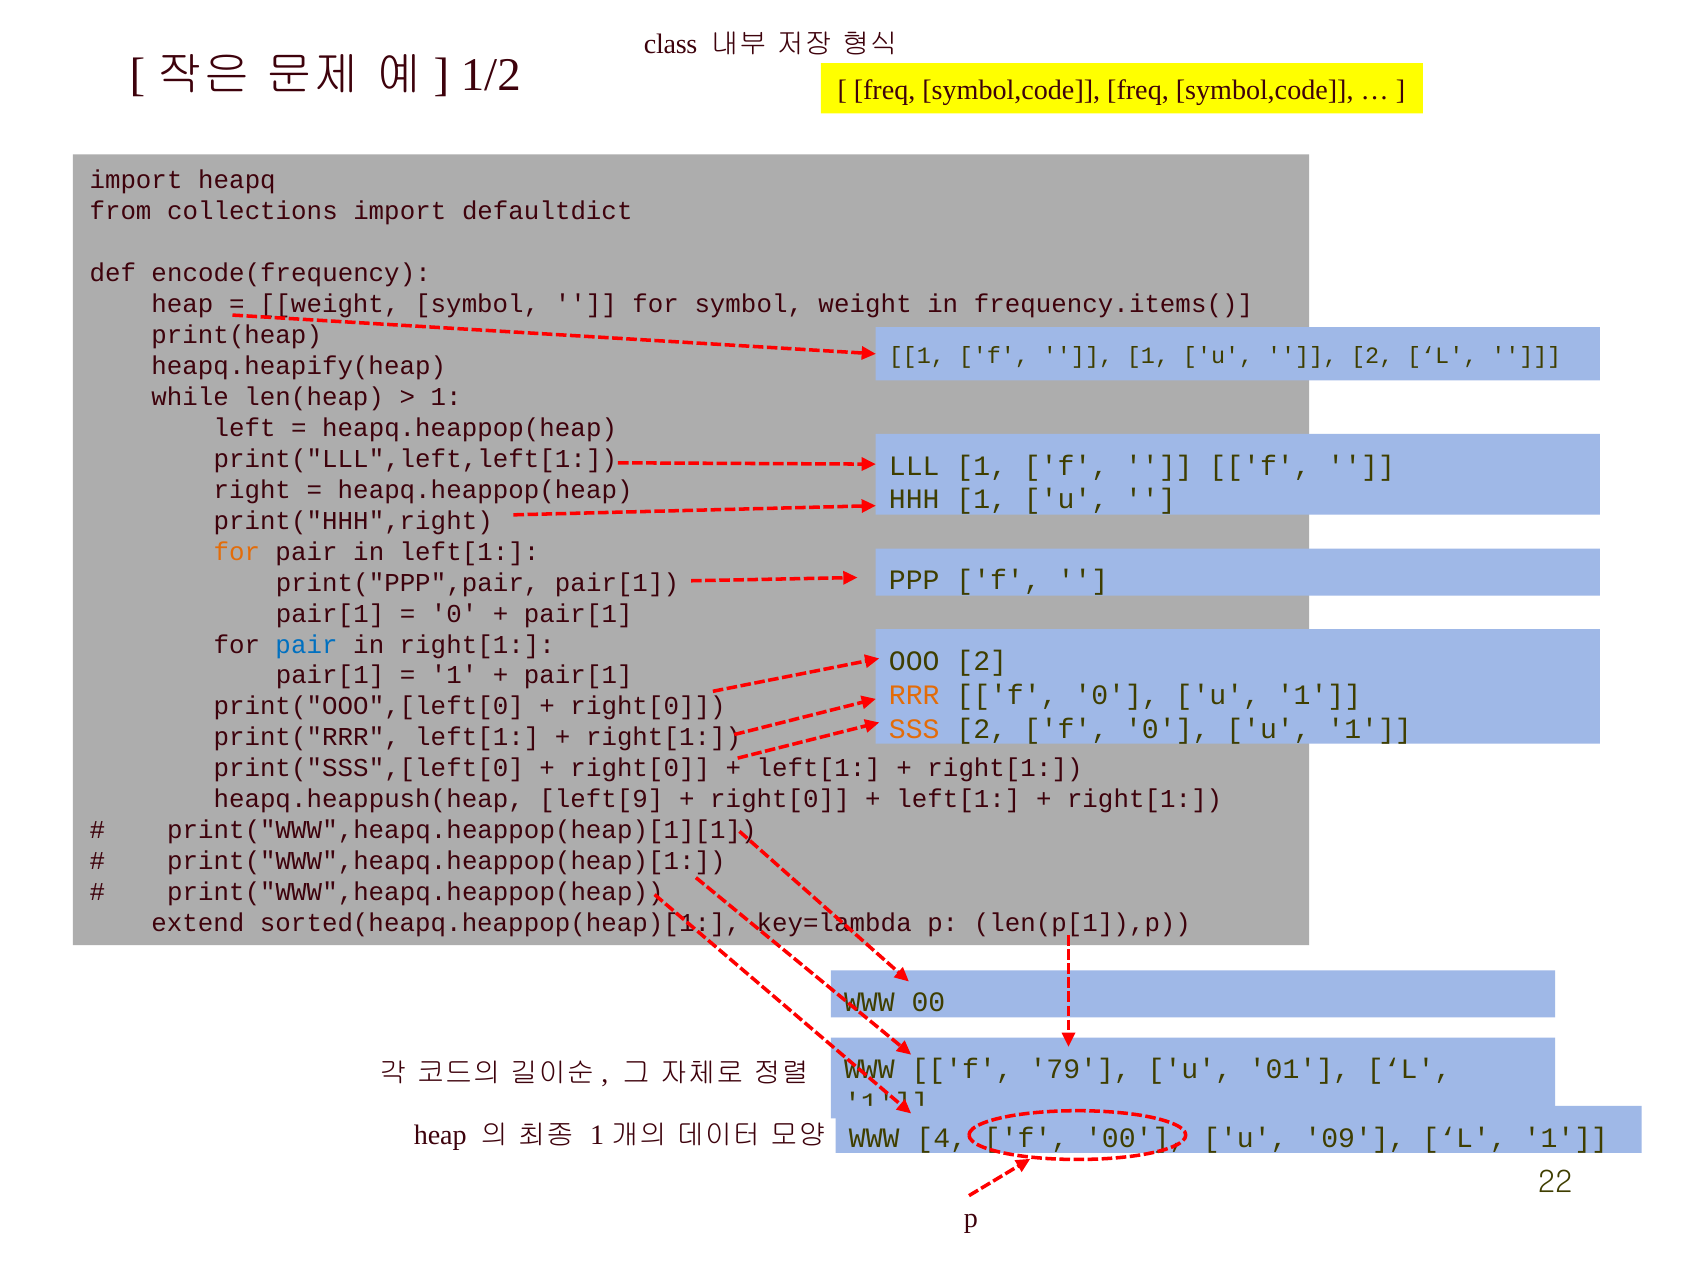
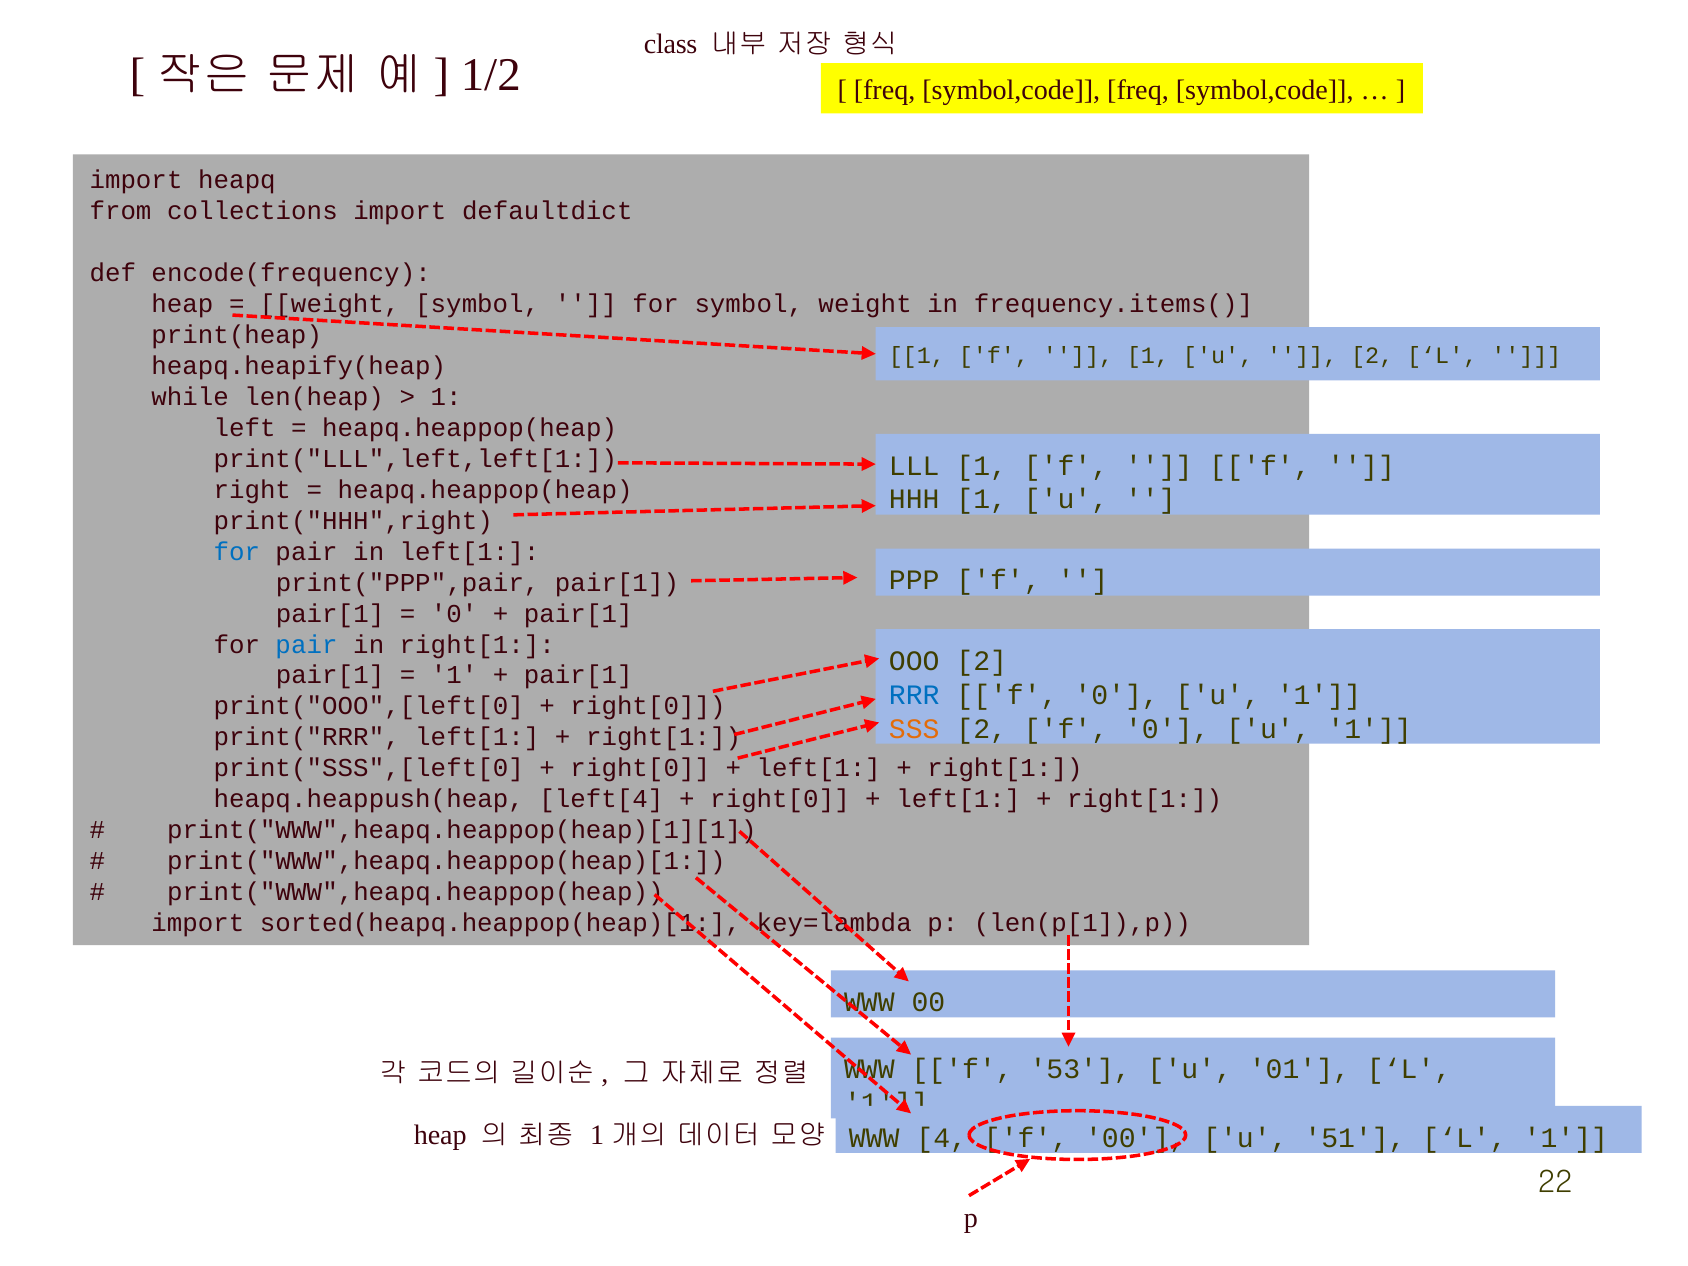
for at (237, 552) colour: orange -> blue
RRR colour: orange -> blue
left[9: left[9 -> left[4
extend at (198, 923): extend -> import
79: 79 -> 53
09: 09 -> 51
